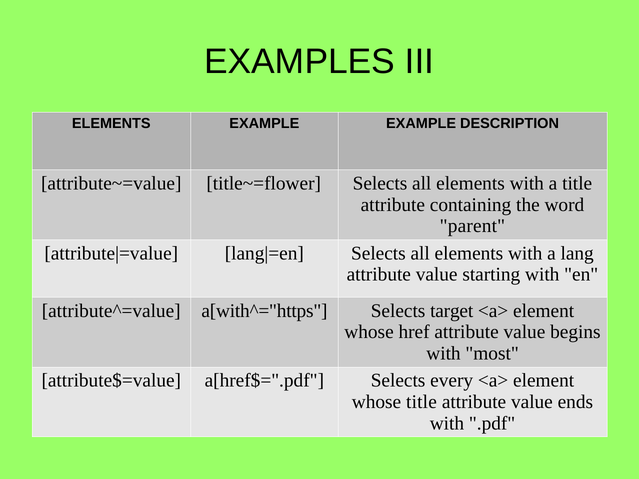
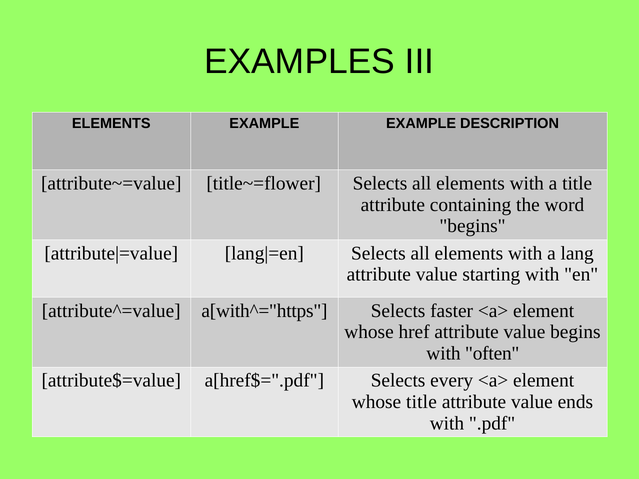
parent at (472, 226): parent -> begins
target: target -> faster
most: most -> often
